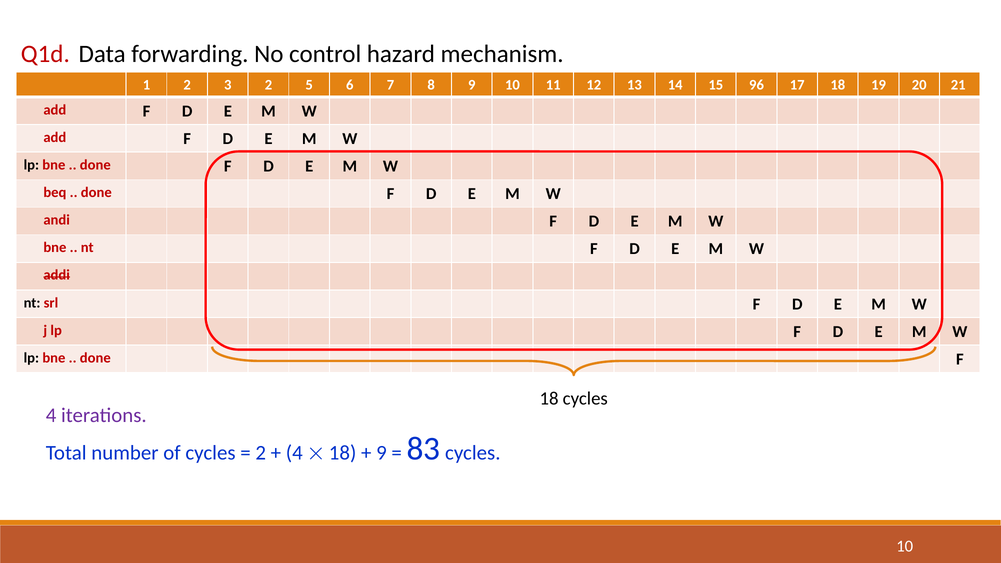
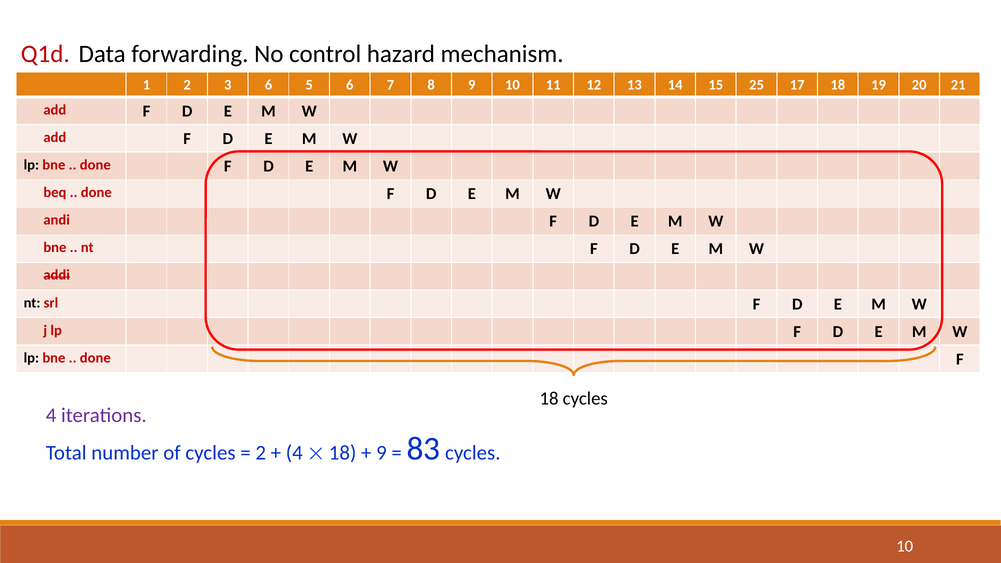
3 2: 2 -> 6
96: 96 -> 25
